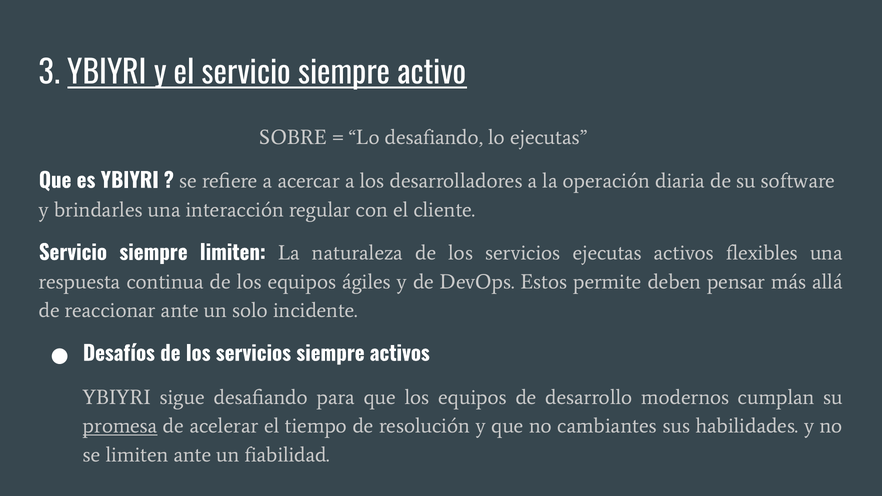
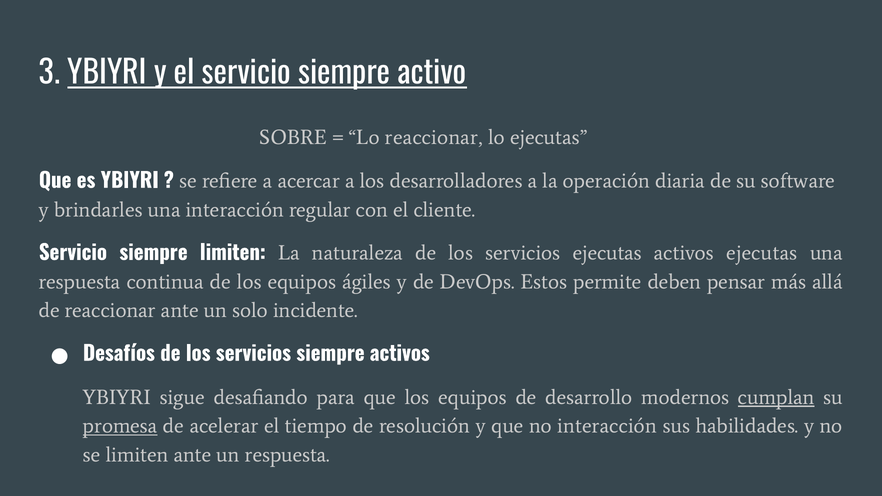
Lo desafiando: desafiando -> reaccionar
activos flexibles: flexibles -> ejecutas
cumplan underline: none -> present
no cambiantes: cambiantes -> interacción
un fiabilidad: fiabilidad -> respuesta
